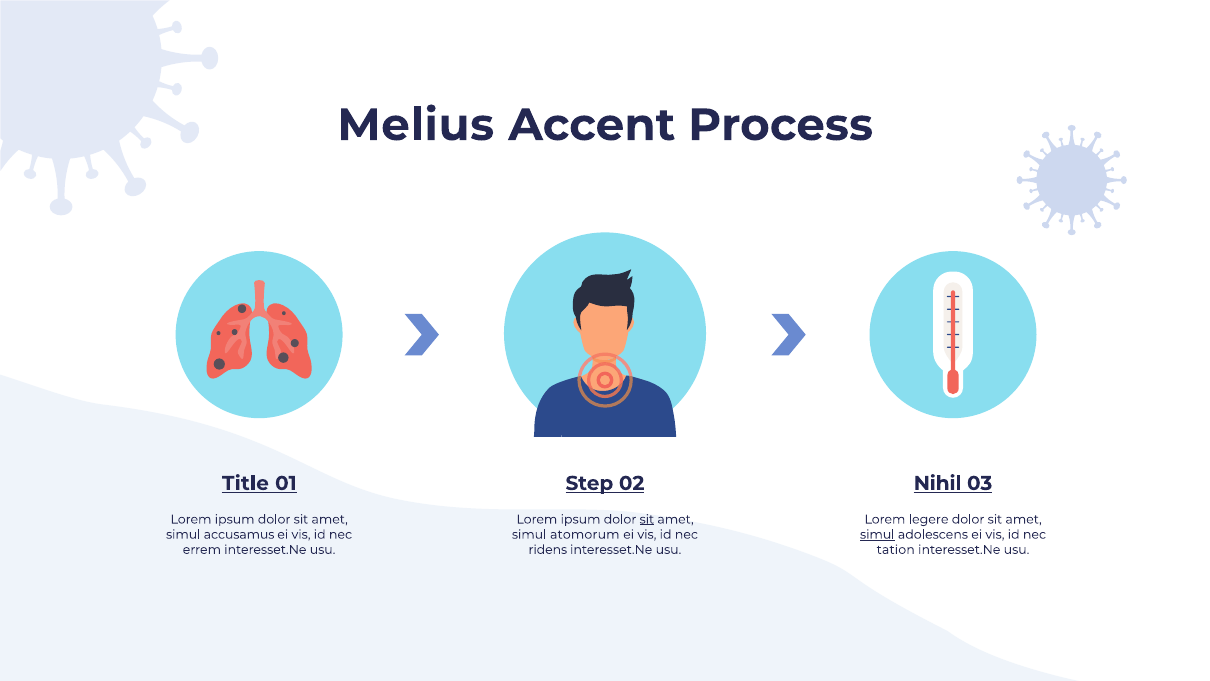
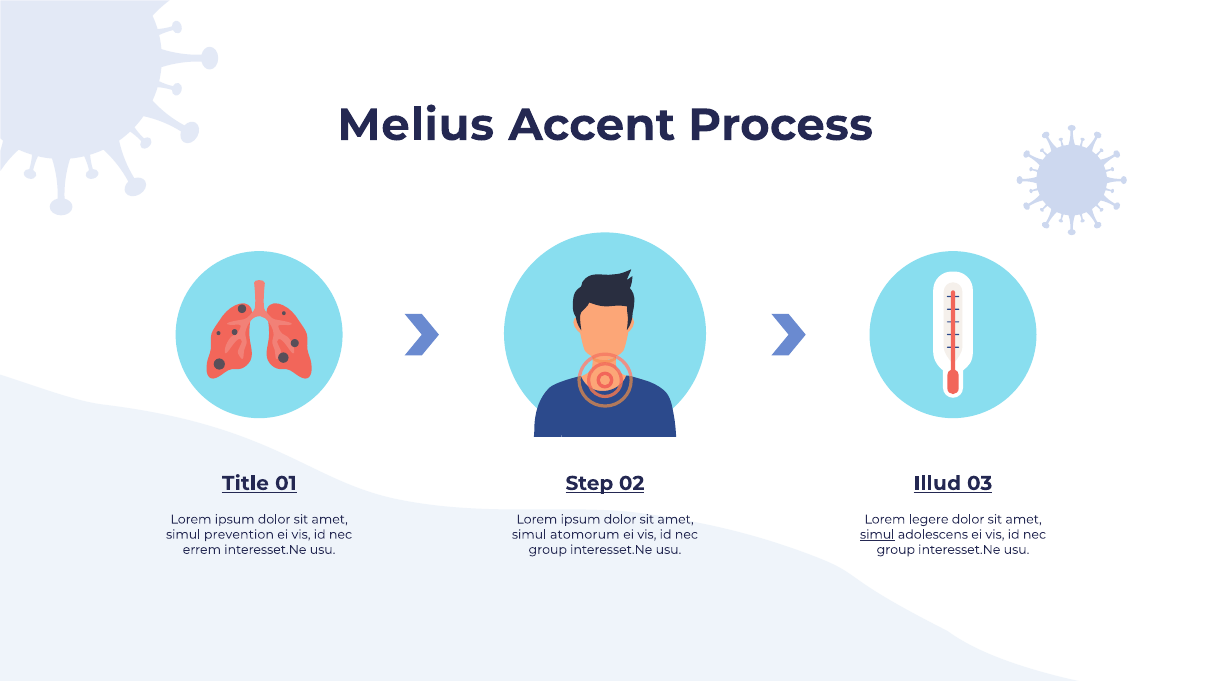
Nihil: Nihil -> Illud
sit at (647, 519) underline: present -> none
accusamus: accusamus -> prevention
ridens at (548, 549): ridens -> group
tation at (896, 549): tation -> group
